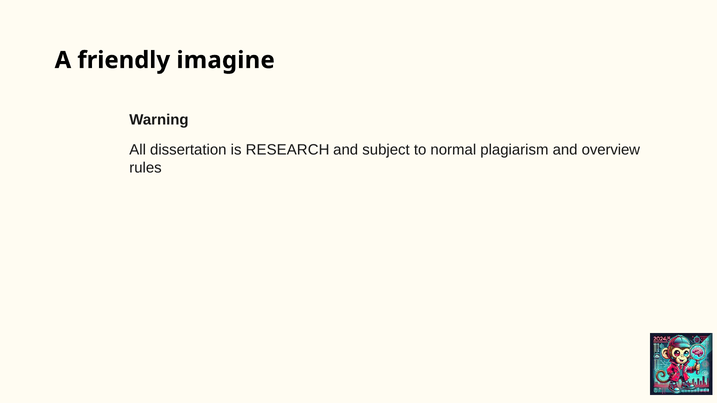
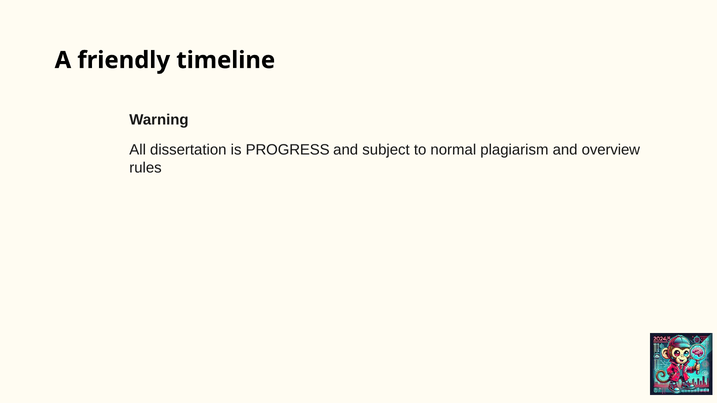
imagine: imagine -> timeline
RESEARCH: RESEARCH -> PROGRESS
